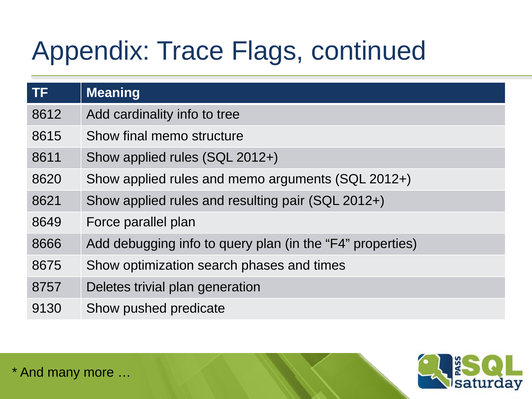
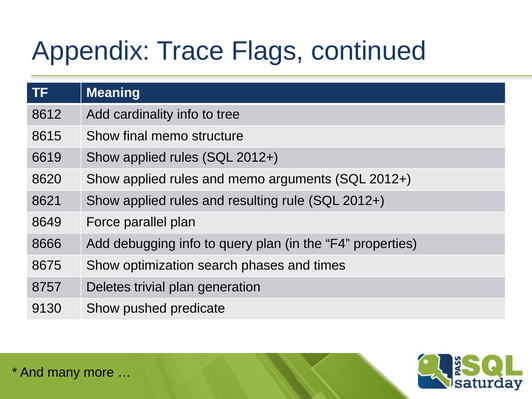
8611: 8611 -> 6619
pair: pair -> rule
